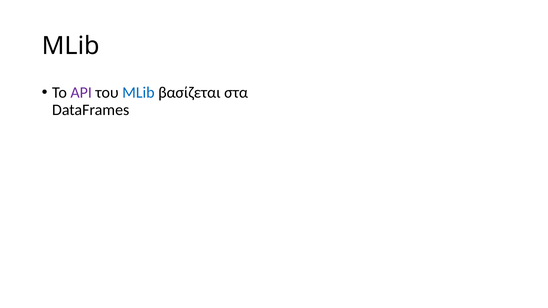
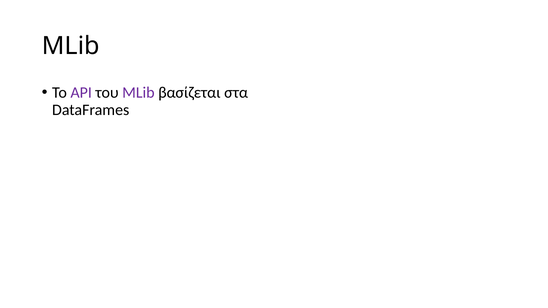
MLib at (138, 93) colour: blue -> purple
